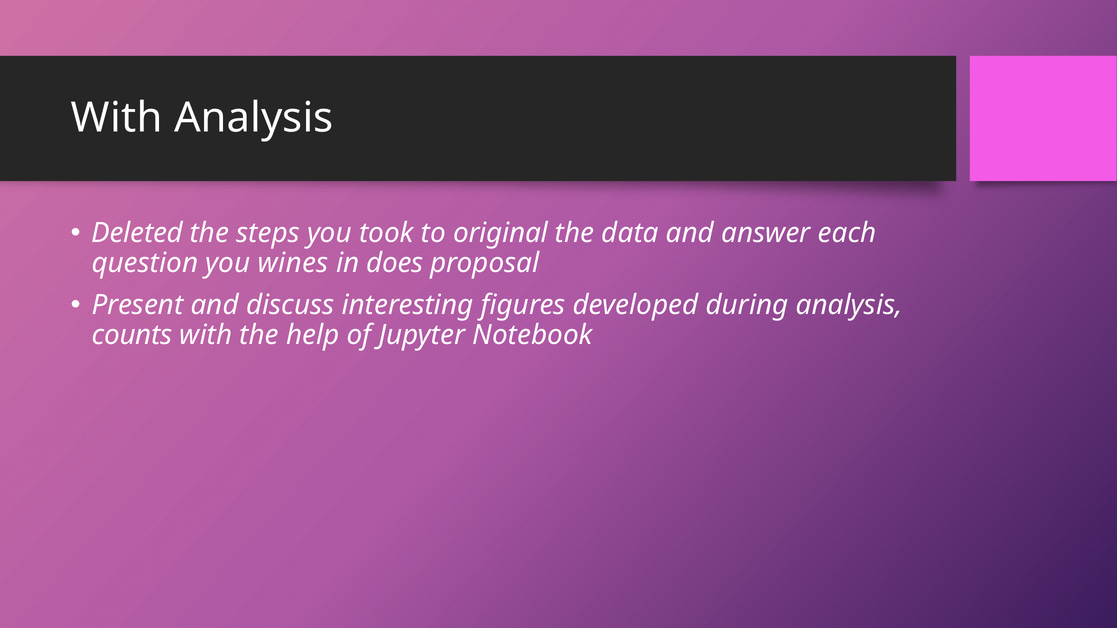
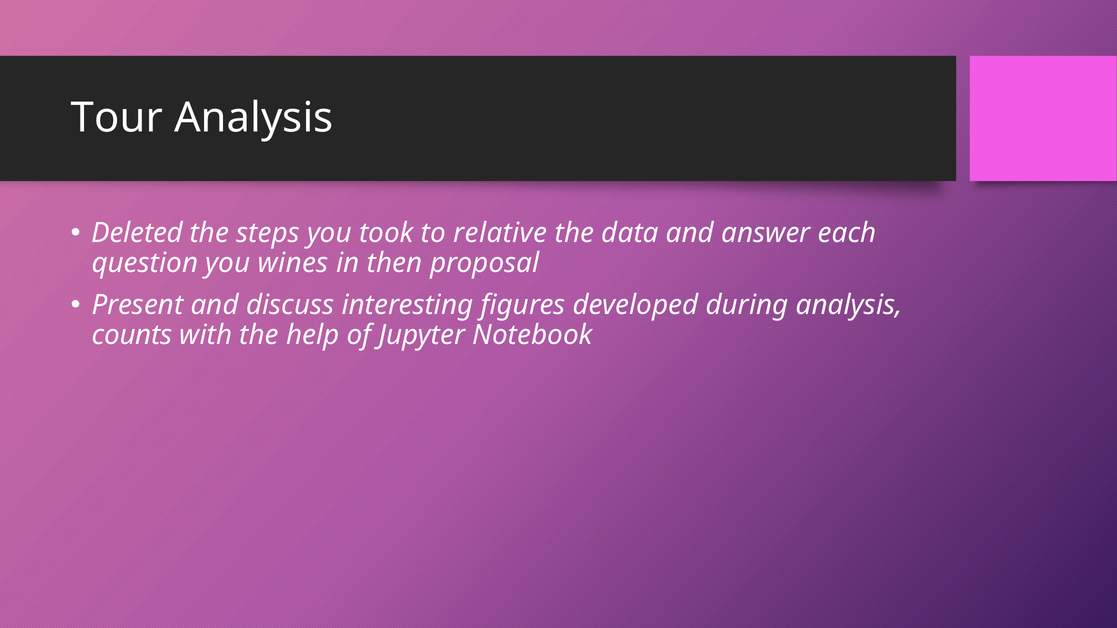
With at (117, 118): With -> Tour
original: original -> relative
does: does -> then
